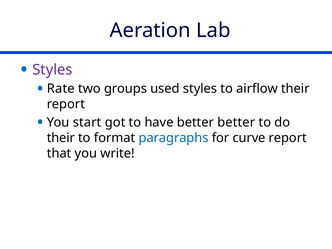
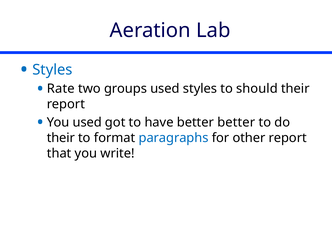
Styles at (52, 70) colour: purple -> blue
airflow: airflow -> should
You start: start -> used
curve: curve -> other
